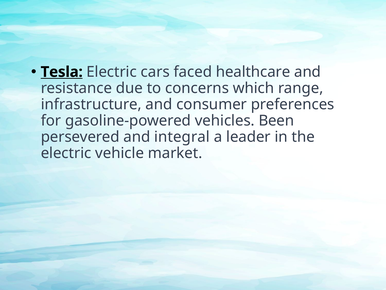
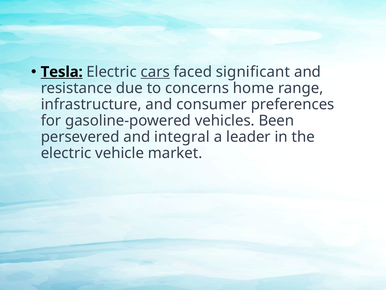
cars underline: none -> present
healthcare: healthcare -> significant
which: which -> home
